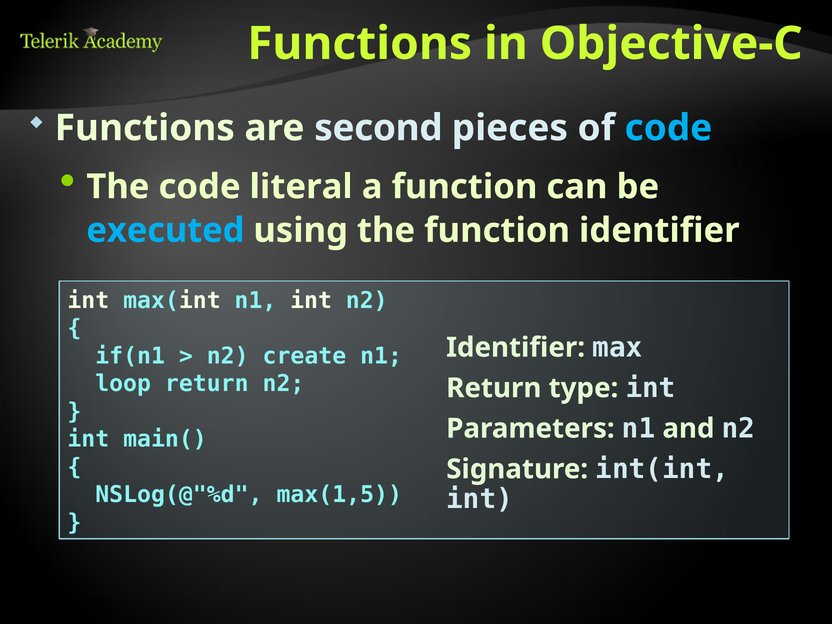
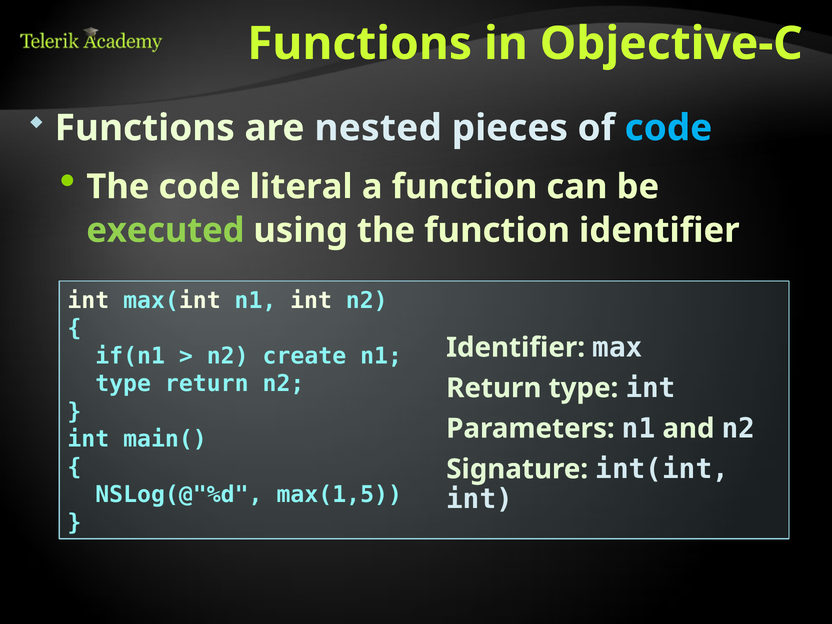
second: second -> nested
executed colour: light blue -> light green
loop at (123, 384): loop -> type
